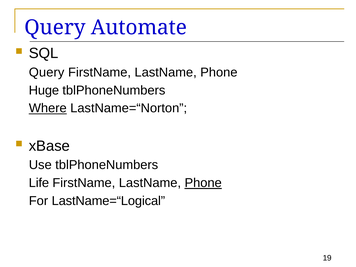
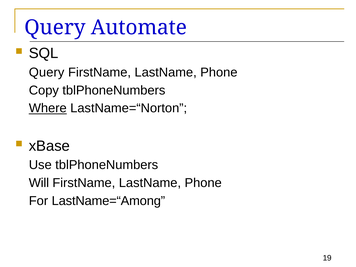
Huge: Huge -> Copy
Life: Life -> Will
Phone at (203, 183) underline: present -> none
LastName=“Logical: LastName=“Logical -> LastName=“Among
